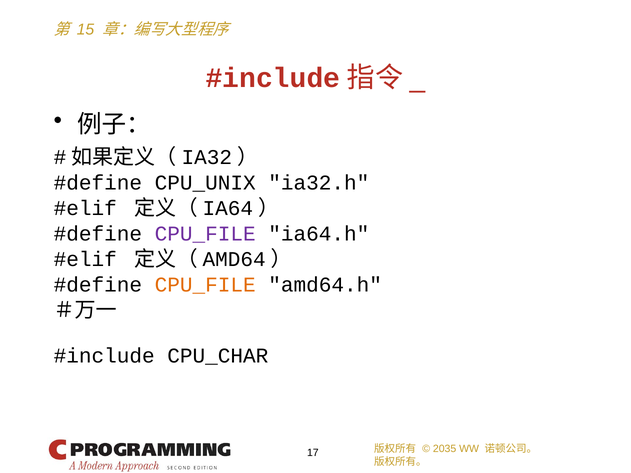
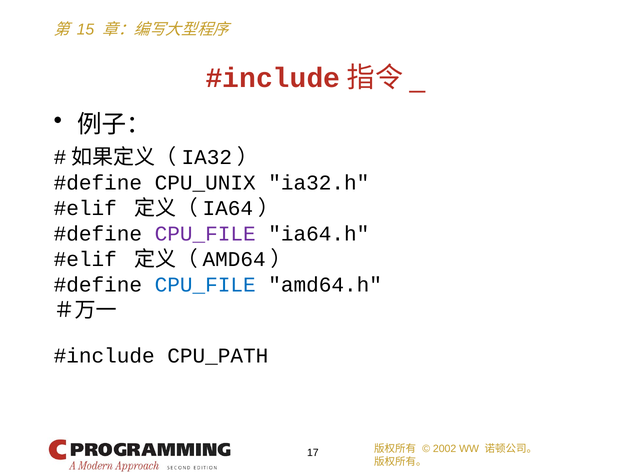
CPU_FILE at (205, 285) colour: orange -> blue
CPU_CHAR: CPU_CHAR -> CPU_PATH
2035: 2035 -> 2002
